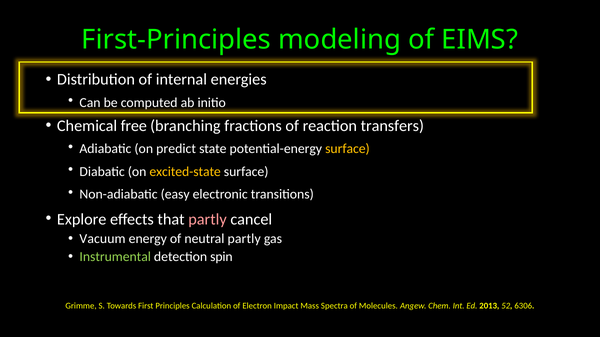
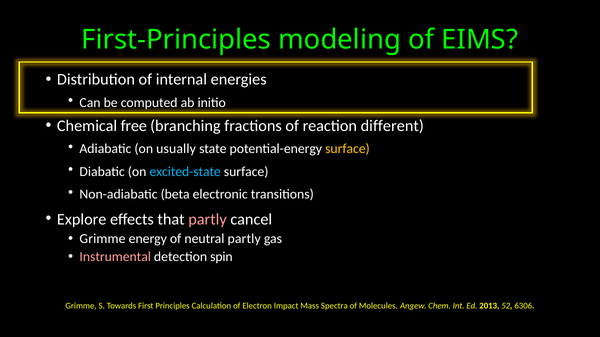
transfers: transfers -> different
predict: predict -> usually
excited-state colour: yellow -> light blue
easy: easy -> beta
Vacuum at (103, 239): Vacuum -> Grimme
Instrumental colour: light green -> pink
